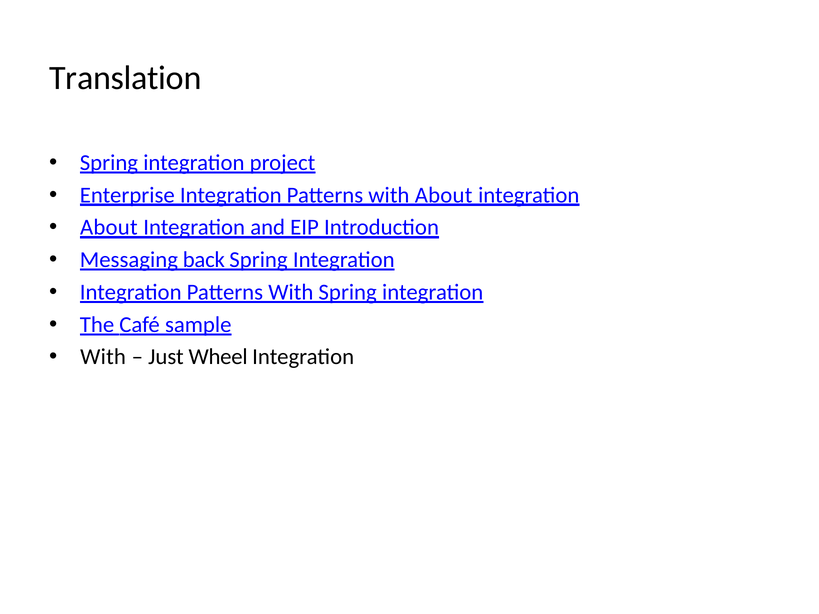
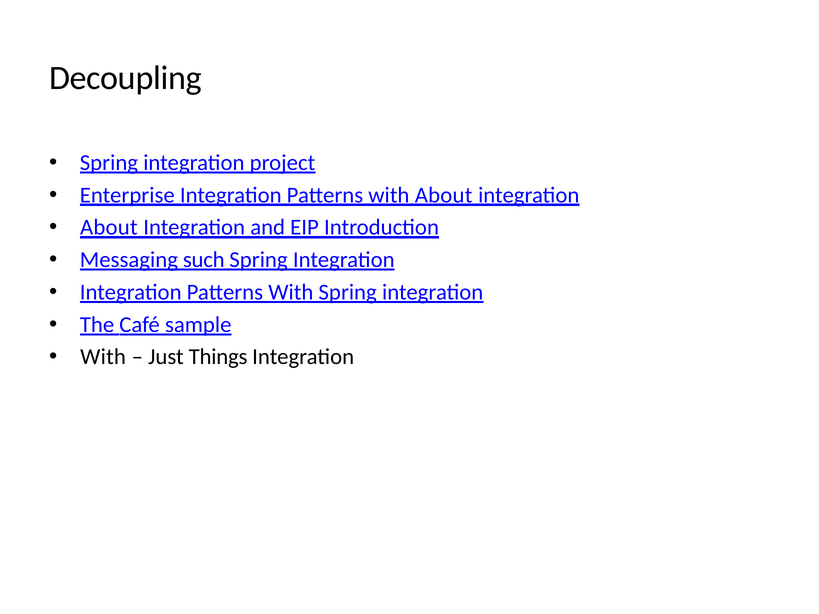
Translation: Translation -> Decoupling
back: back -> such
Wheel: Wheel -> Things
